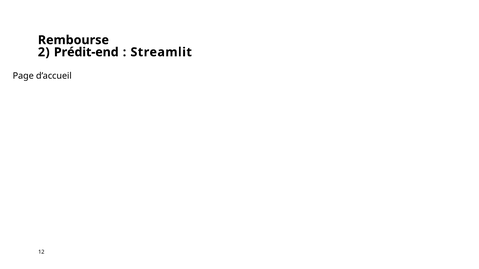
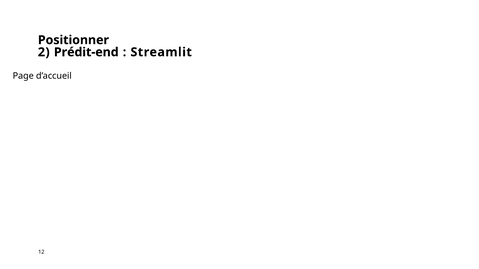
Rembourse: Rembourse -> Positionner
